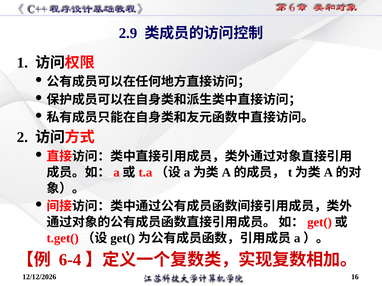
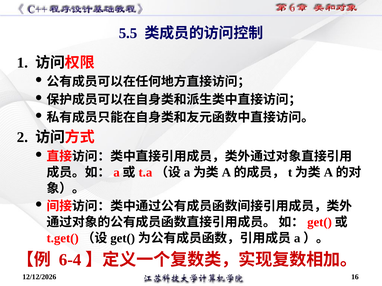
2.9: 2.9 -> 5.5
